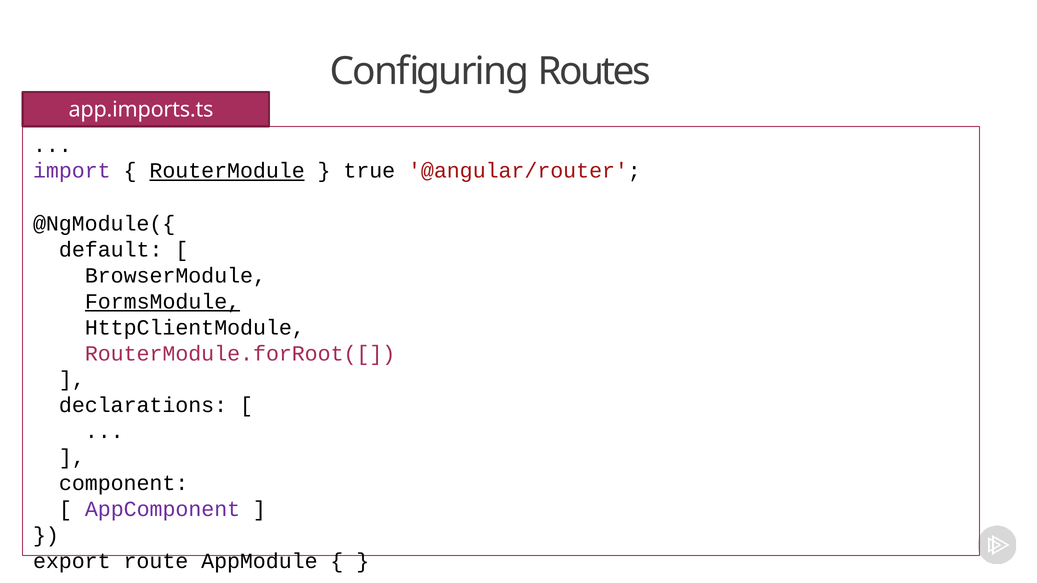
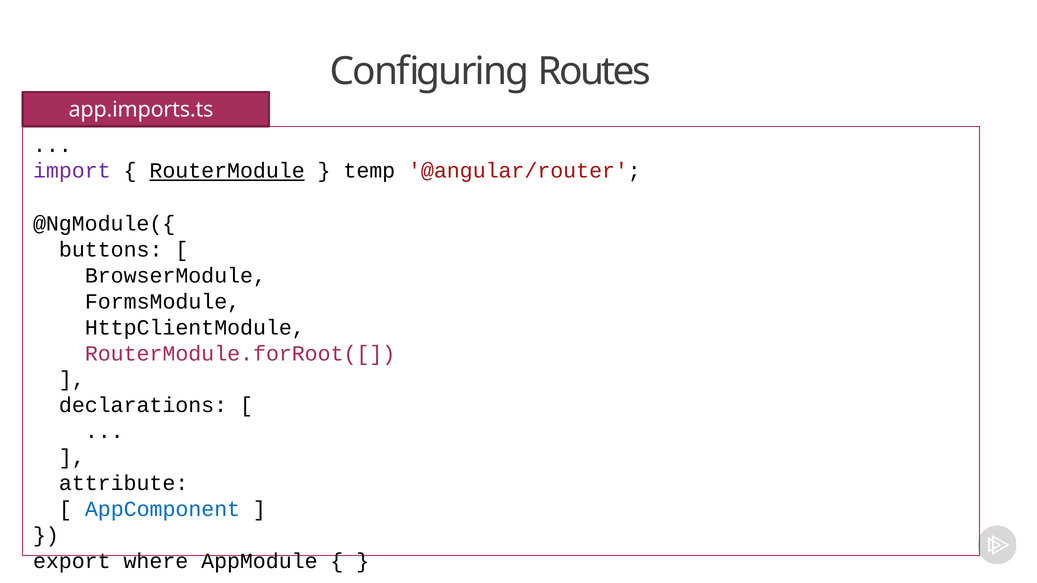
true: true -> temp
default: default -> buttons
FormsModule underline: present -> none
component: component -> attribute
AppComponent colour: purple -> blue
route: route -> where
